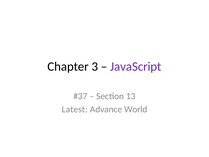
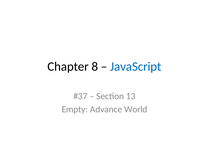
3: 3 -> 8
JavaScript colour: purple -> blue
Latest: Latest -> Empty
